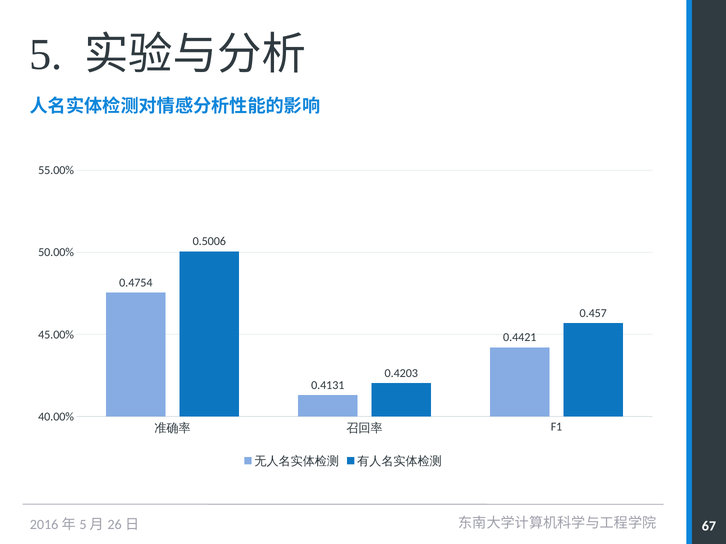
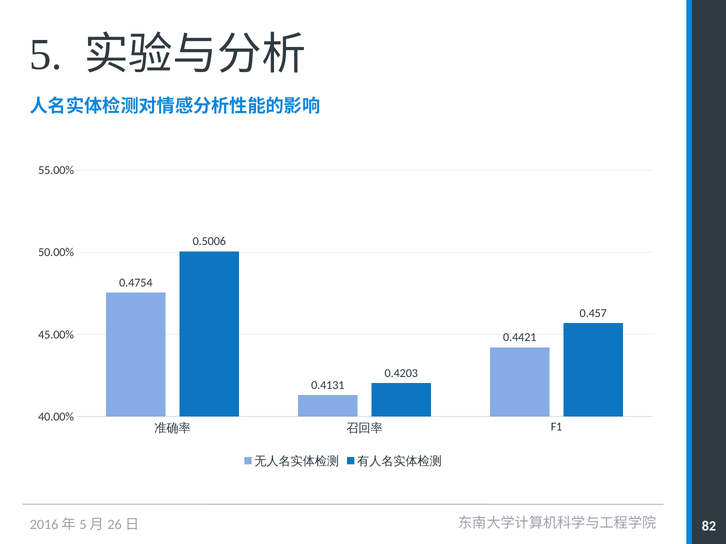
67: 67 -> 82
